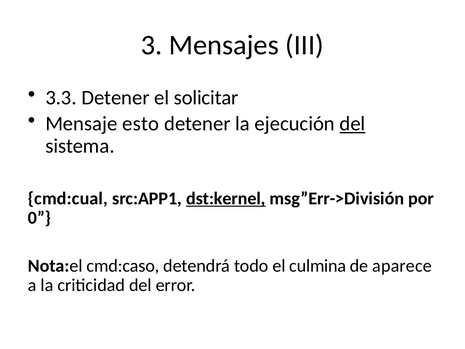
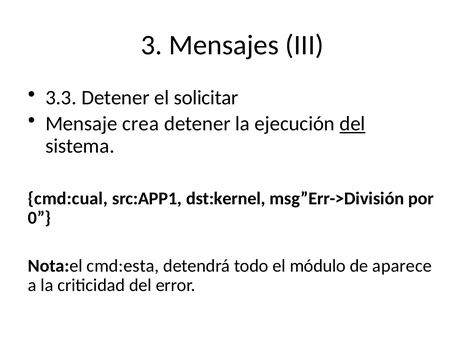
esto: esto -> crea
dst:kernel underline: present -> none
cmd:caso: cmd:caso -> cmd:esta
culmina: culmina -> módulo
